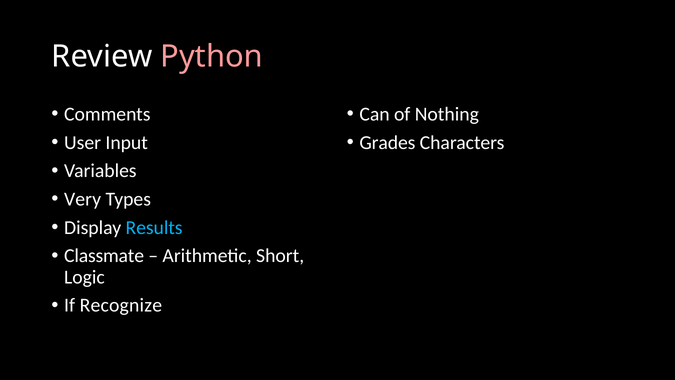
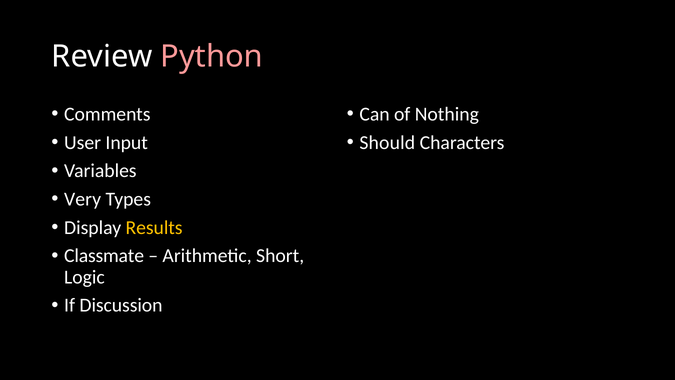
Grades: Grades -> Should
Results colour: light blue -> yellow
Recognize: Recognize -> Discussion
